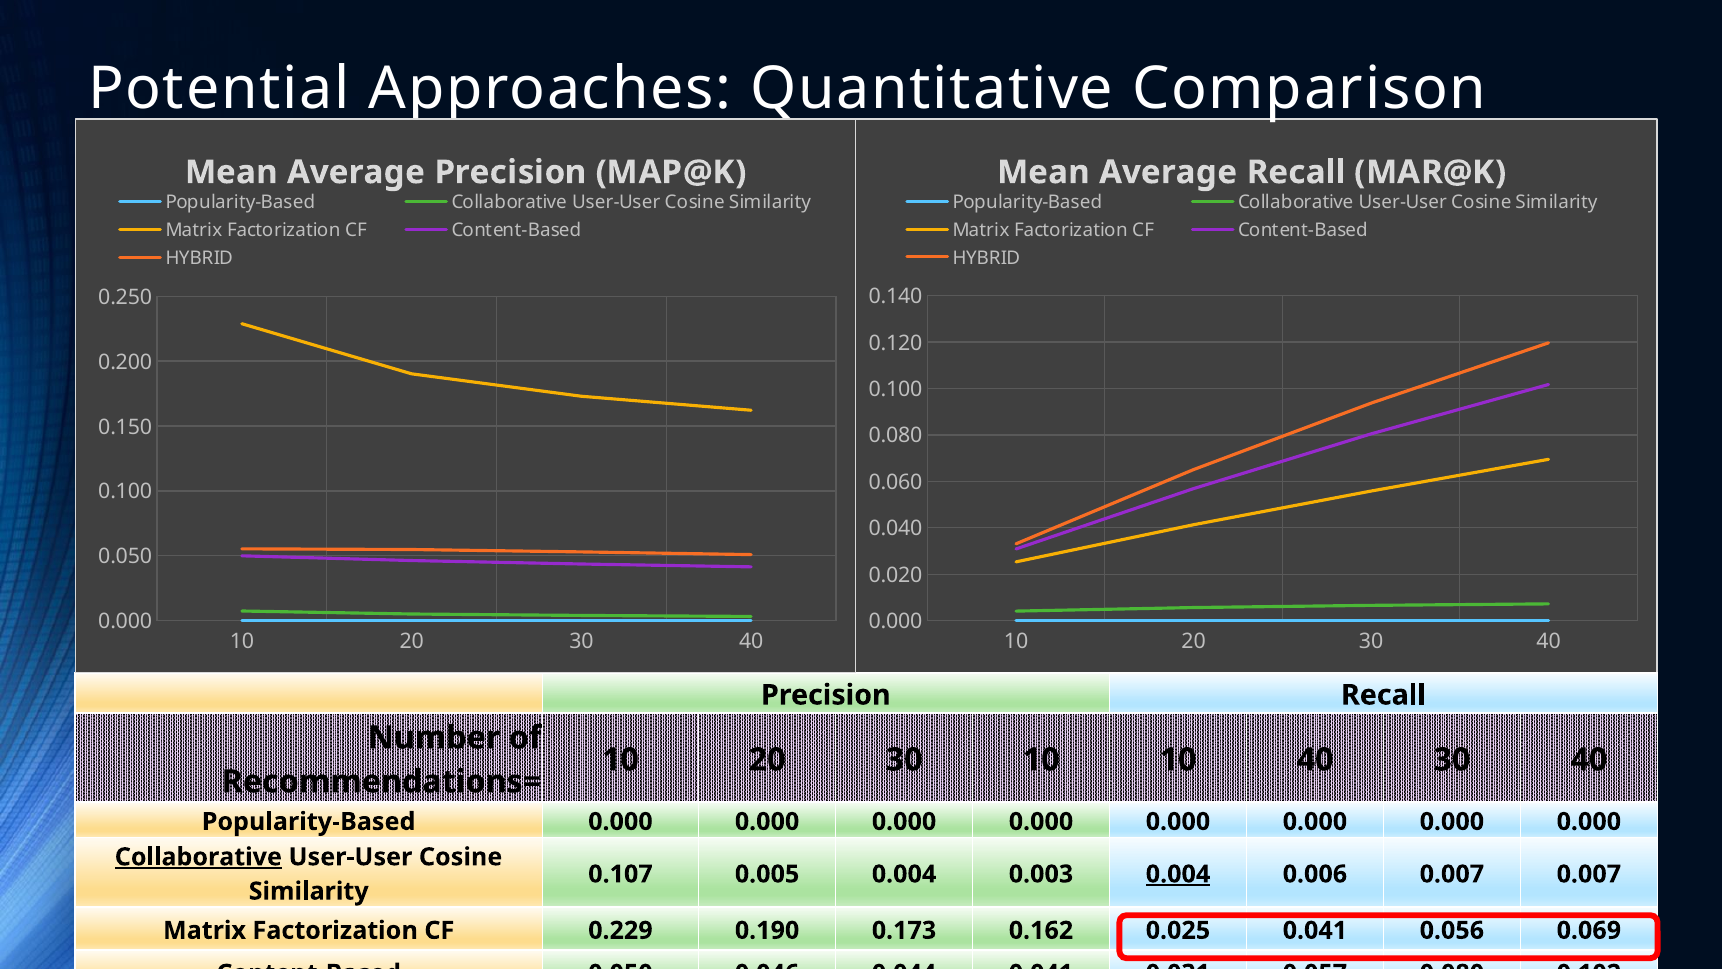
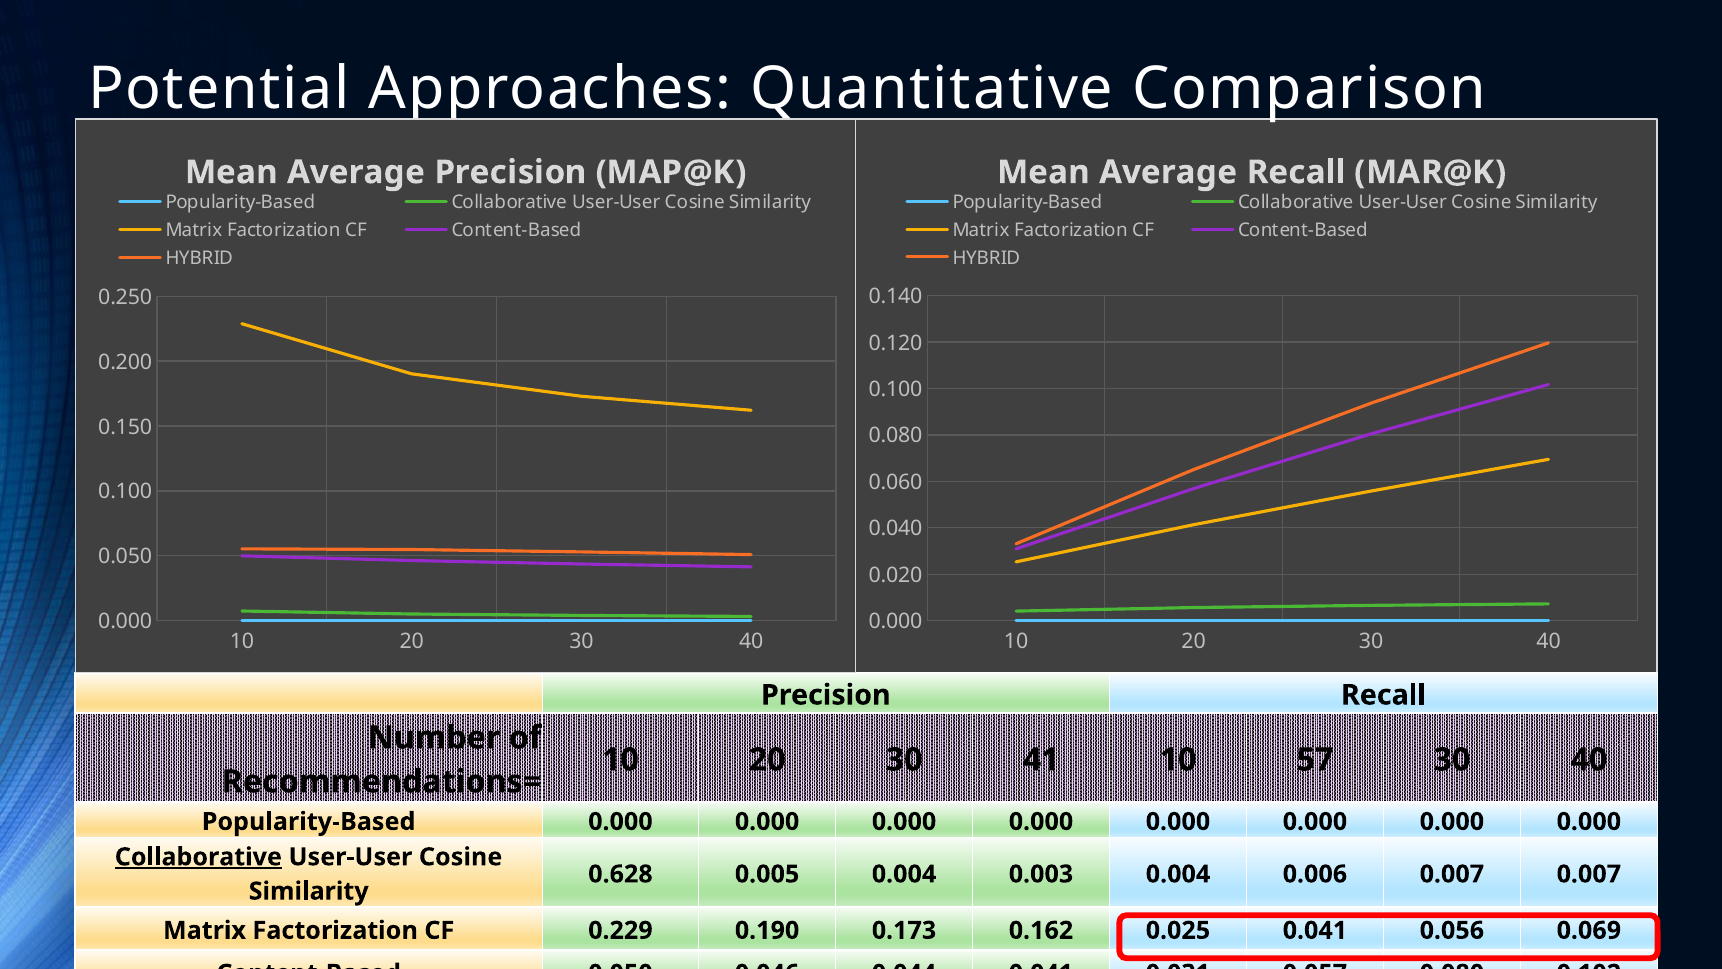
30 10: 10 -> 41
10 40: 40 -> 57
0.107: 0.107 -> 0.628
0.004 at (1178, 874) underline: present -> none
